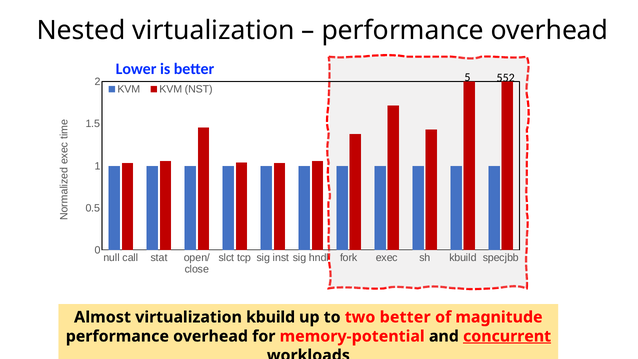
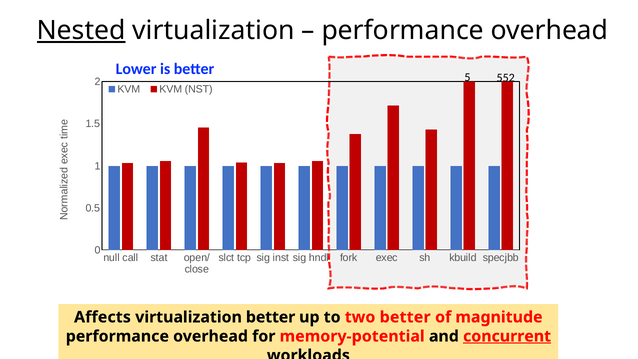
Nested underline: none -> present
Almost: Almost -> Affects
virtualization kbuild: kbuild -> better
